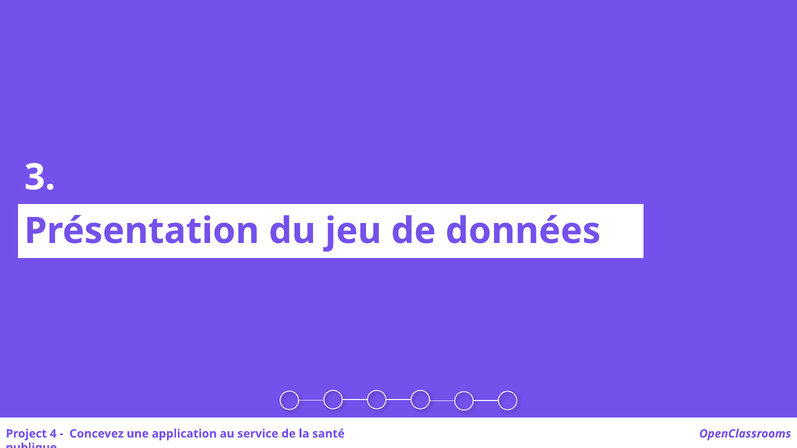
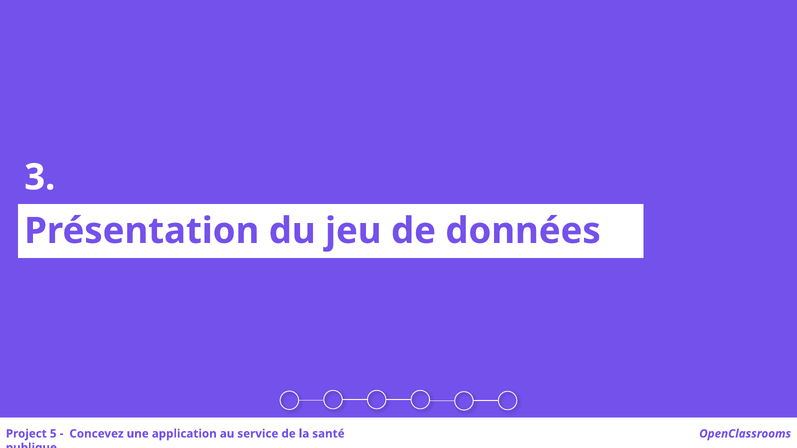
4: 4 -> 5
